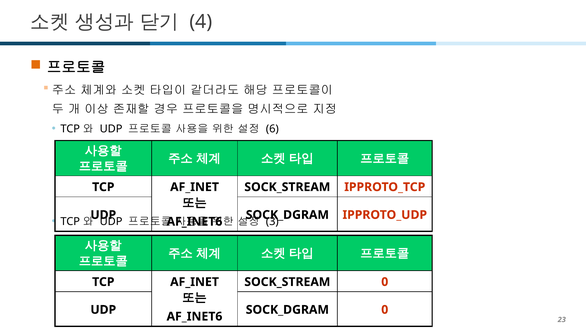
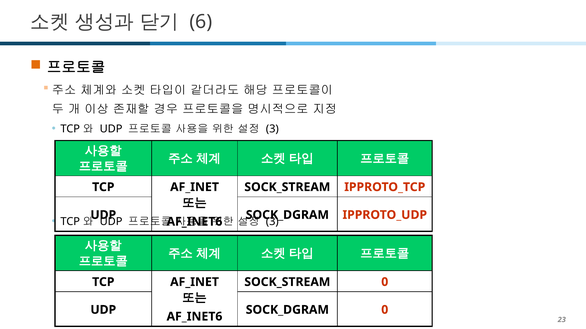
4: 4 -> 6
6 at (272, 129): 6 -> 3
